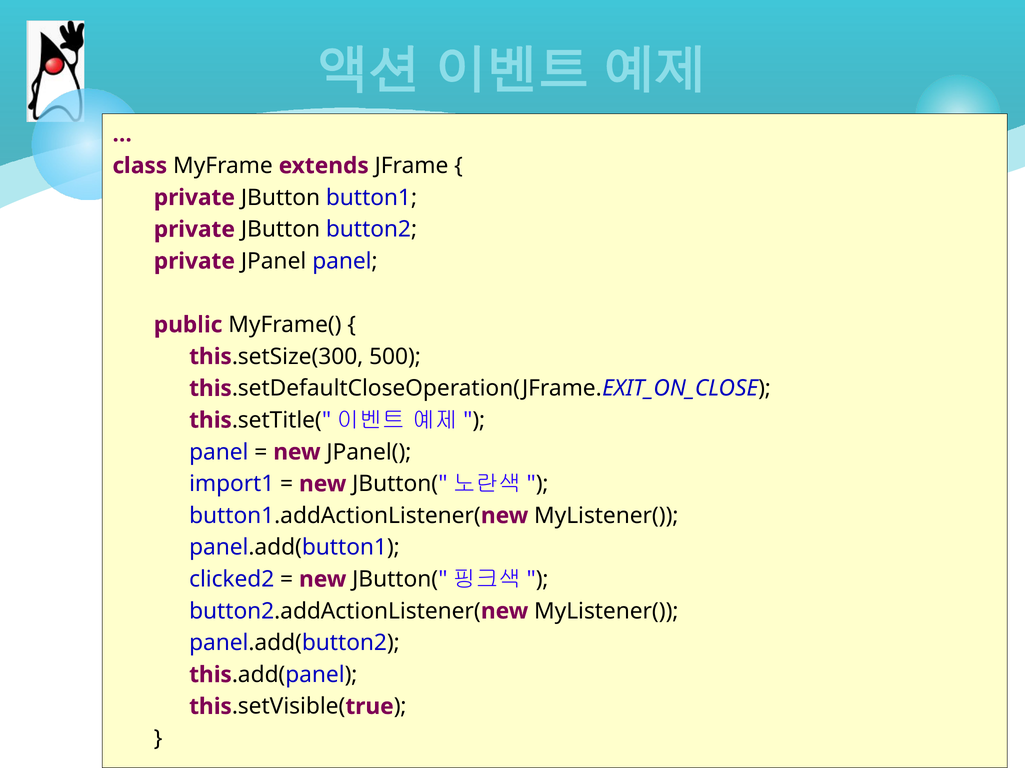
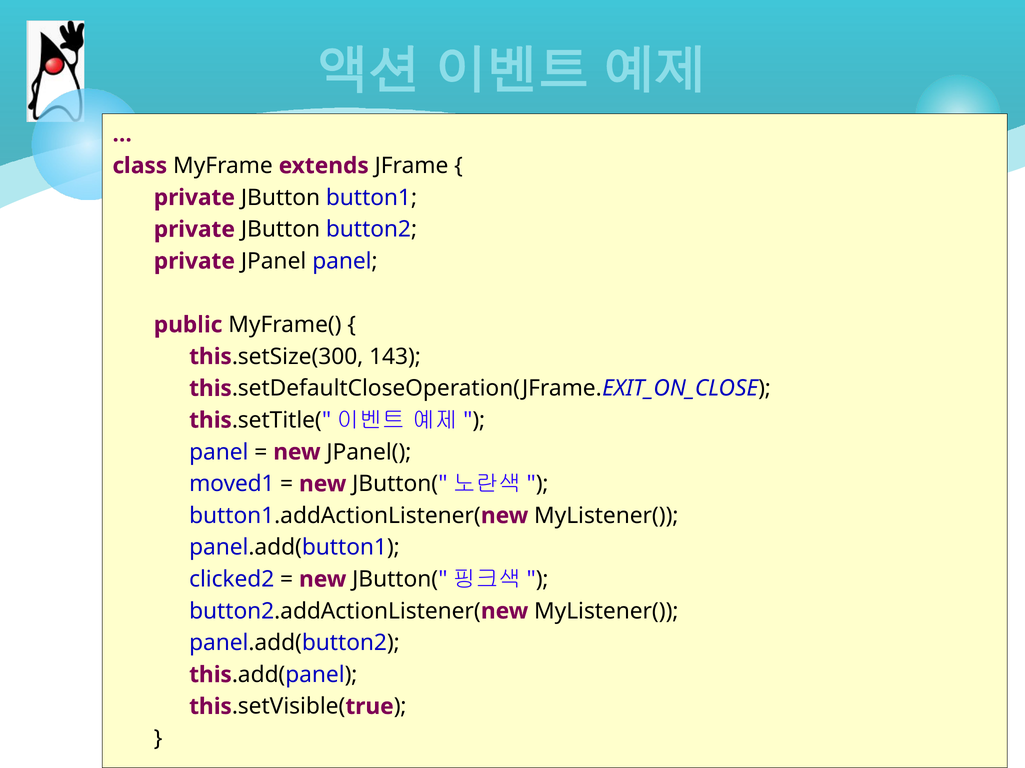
500: 500 -> 143
import1: import1 -> moved1
